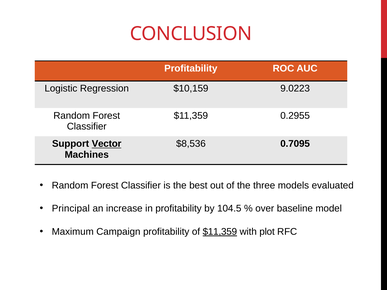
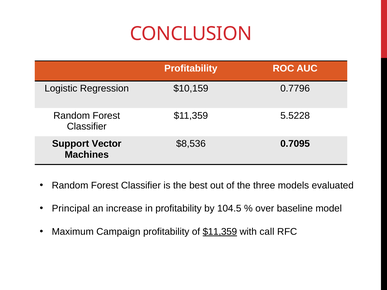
9.0223: 9.0223 -> 0.7796
0.2955: 0.2955 -> 5.5228
Vector underline: present -> none
plot: plot -> call
